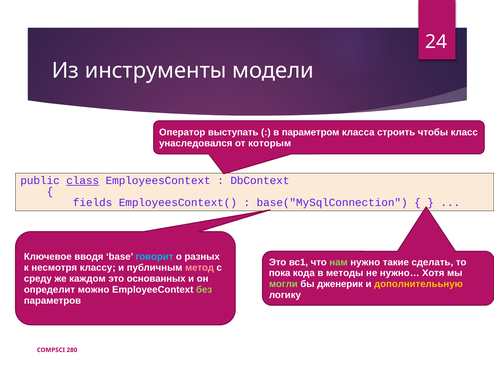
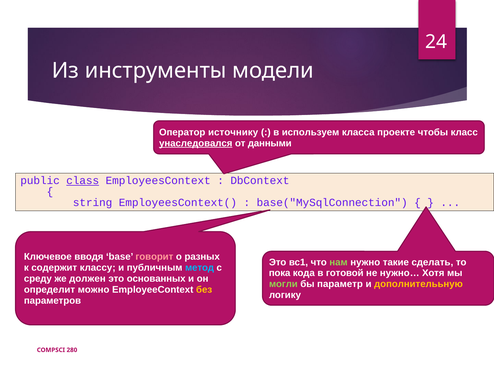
выступать: выступать -> источнику
параметром: параметром -> используем
строить: строить -> проекте
унаследовался underline: none -> present
которым: которым -> данными
fields: fields -> string
говорит colour: light blue -> pink
несмотря: несмотря -> содержит
метод colour: pink -> light blue
методы: методы -> готовой
каждом: каждом -> должен
дженерик: дженерик -> параметр
без colour: light green -> yellow
